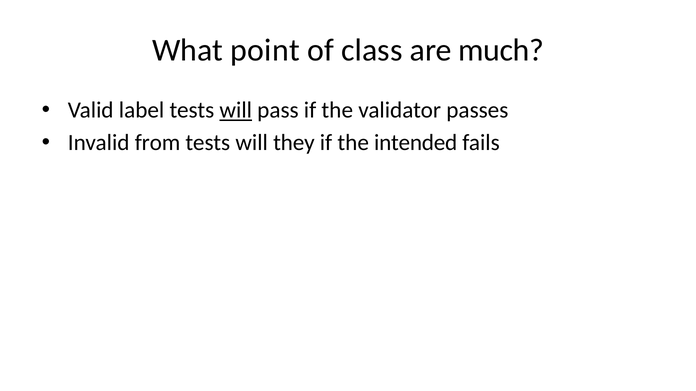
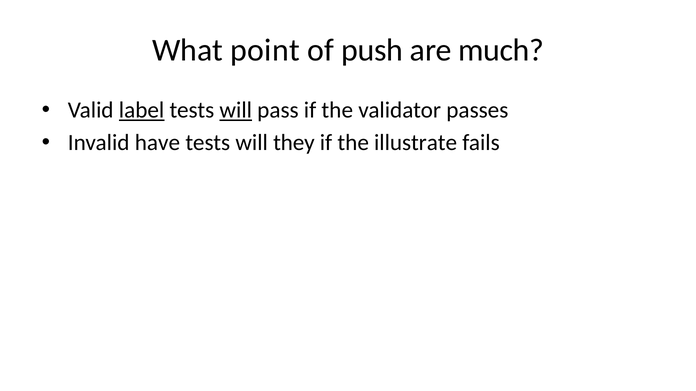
class: class -> push
label underline: none -> present
from: from -> have
intended: intended -> illustrate
